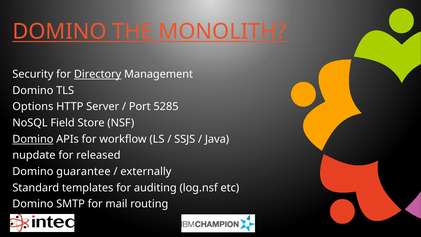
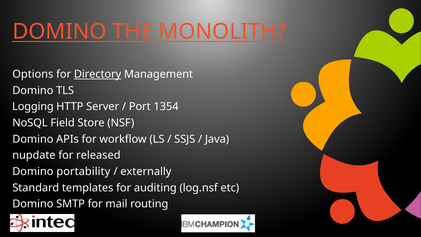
Security: Security -> Options
Options: Options -> Logging
5285: 5285 -> 1354
Domino at (33, 139) underline: present -> none
guarantee: guarantee -> portability
